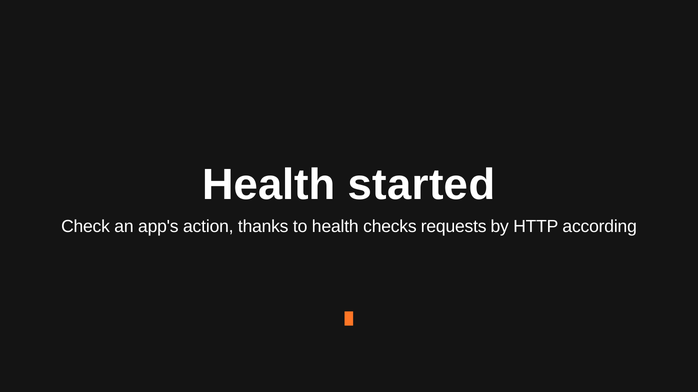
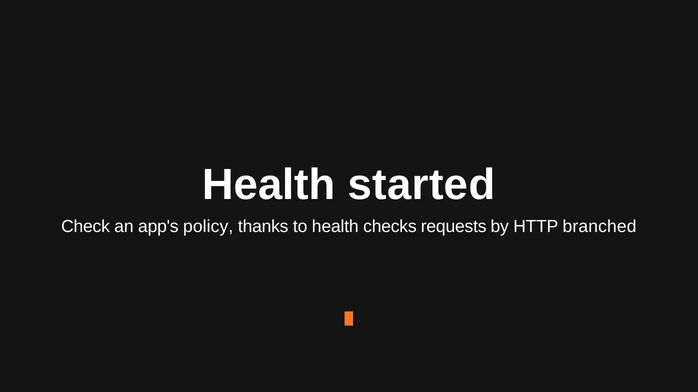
action: action -> policy
according: according -> branched
